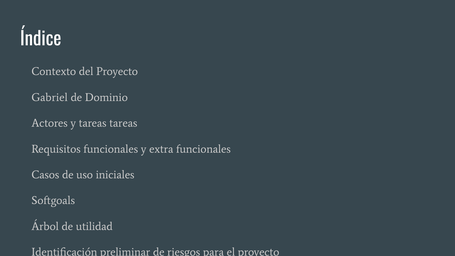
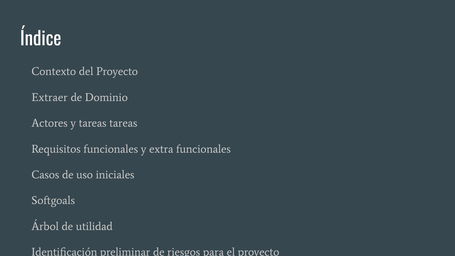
Gabriel: Gabriel -> Extraer
